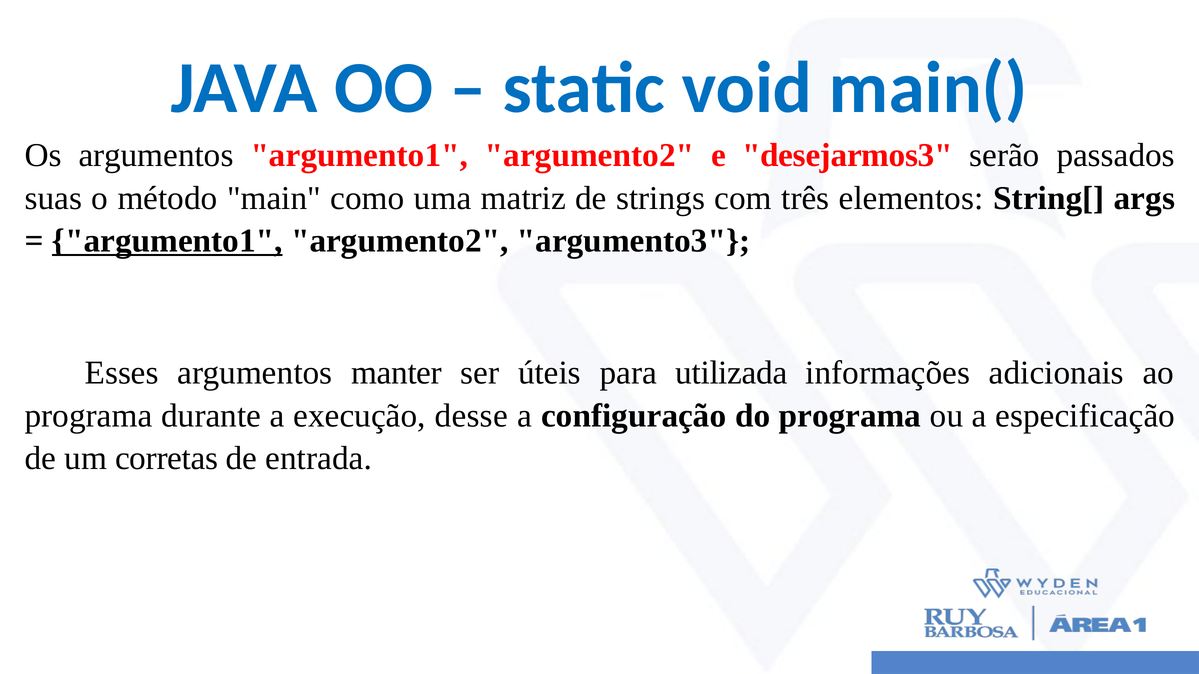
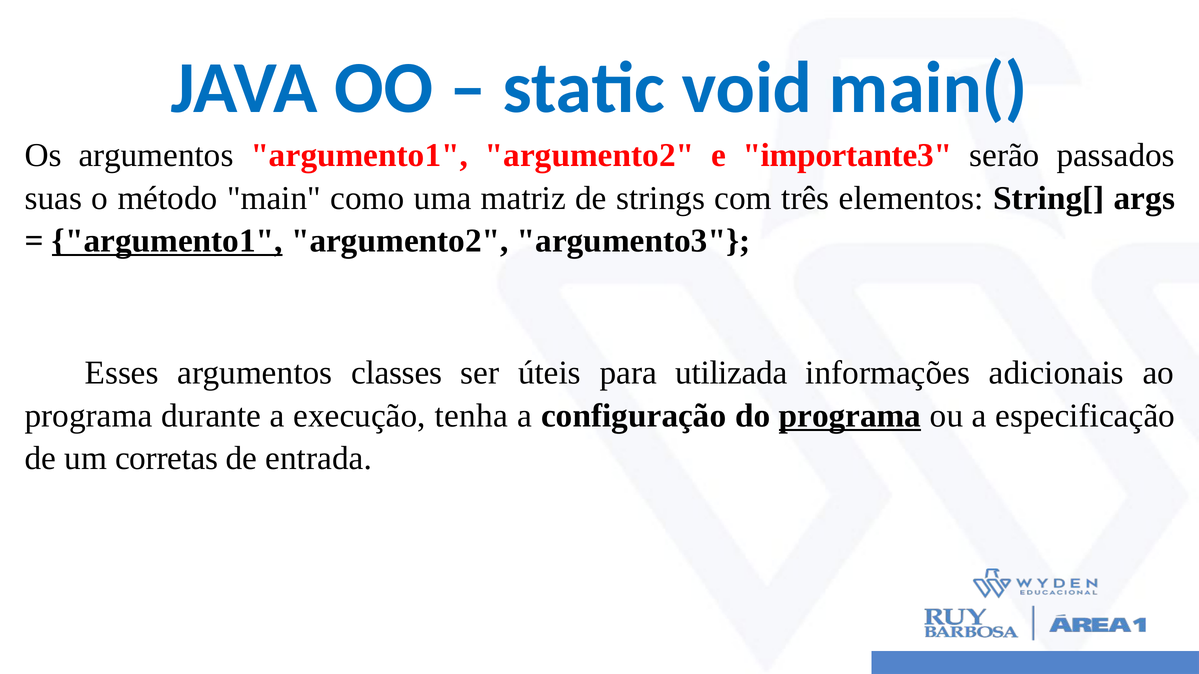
desejarmos3: desejarmos3 -> importante3
manter: manter -> classes
desse: desse -> tenha
programa at (850, 416) underline: none -> present
